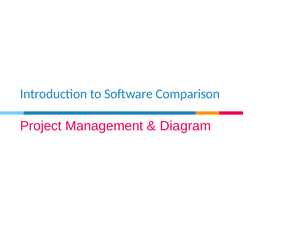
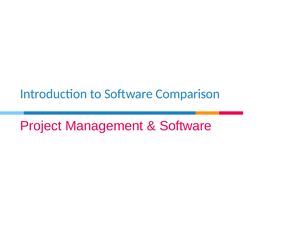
Diagram at (185, 126): Diagram -> Software
